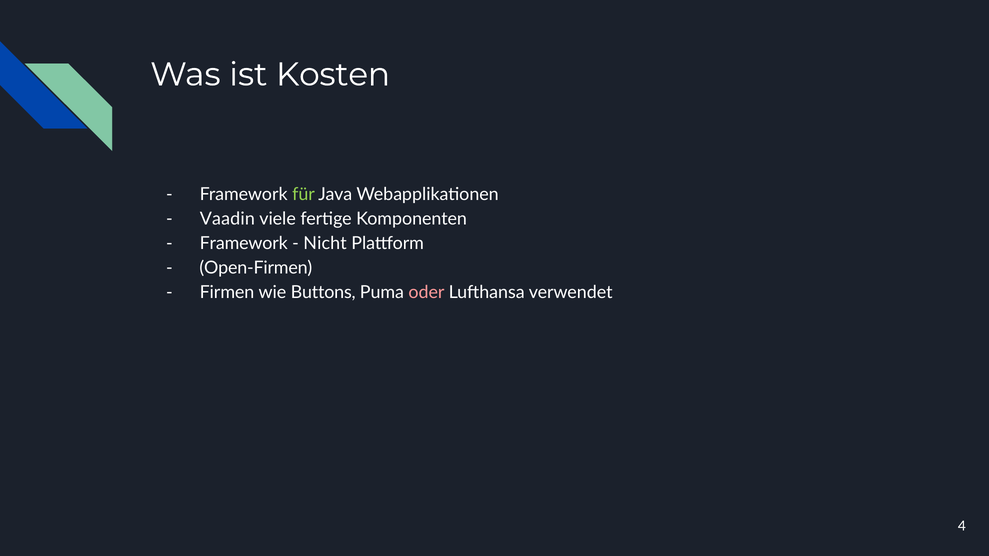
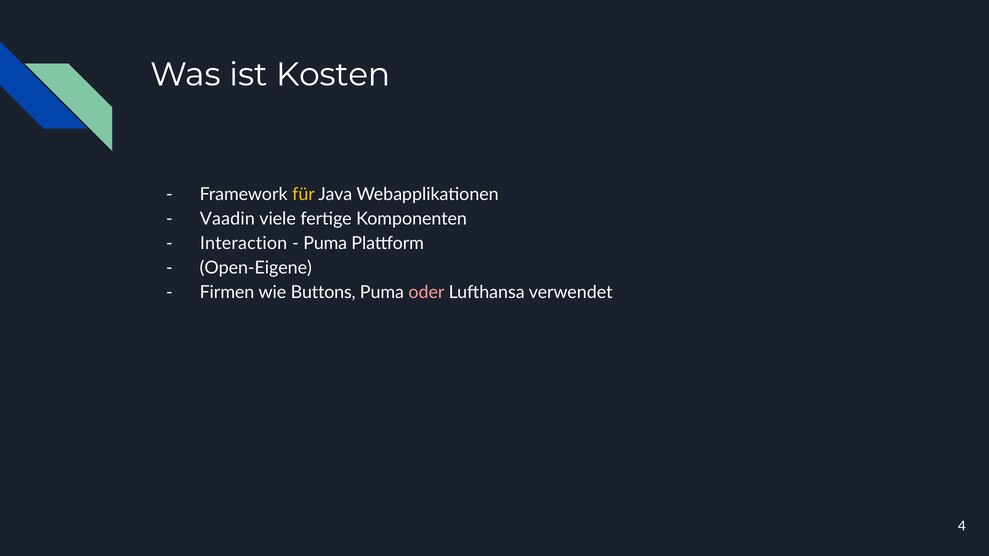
für colour: light green -> yellow
Framework at (244, 244): Framework -> Interaction
Nicht at (325, 244): Nicht -> Puma
Open-Firmen: Open-Firmen -> Open-Eigene
